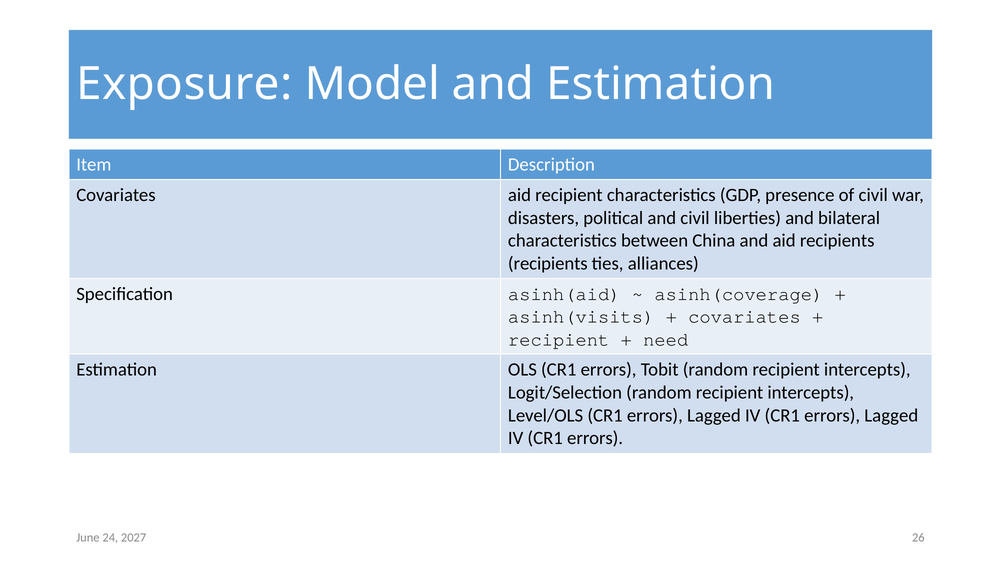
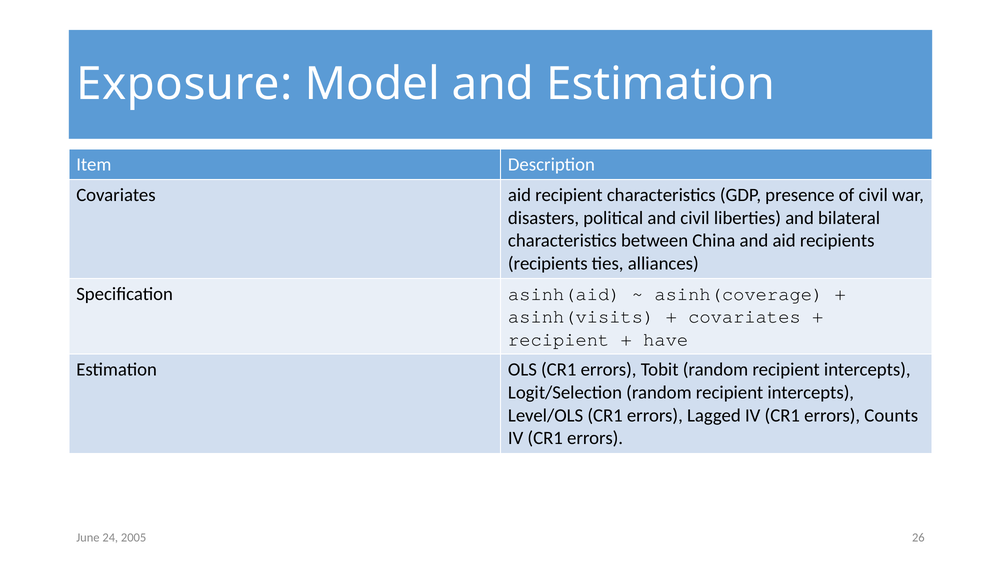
need: need -> have
IV CR1 errors Lagged: Lagged -> Counts
2027: 2027 -> 2005
